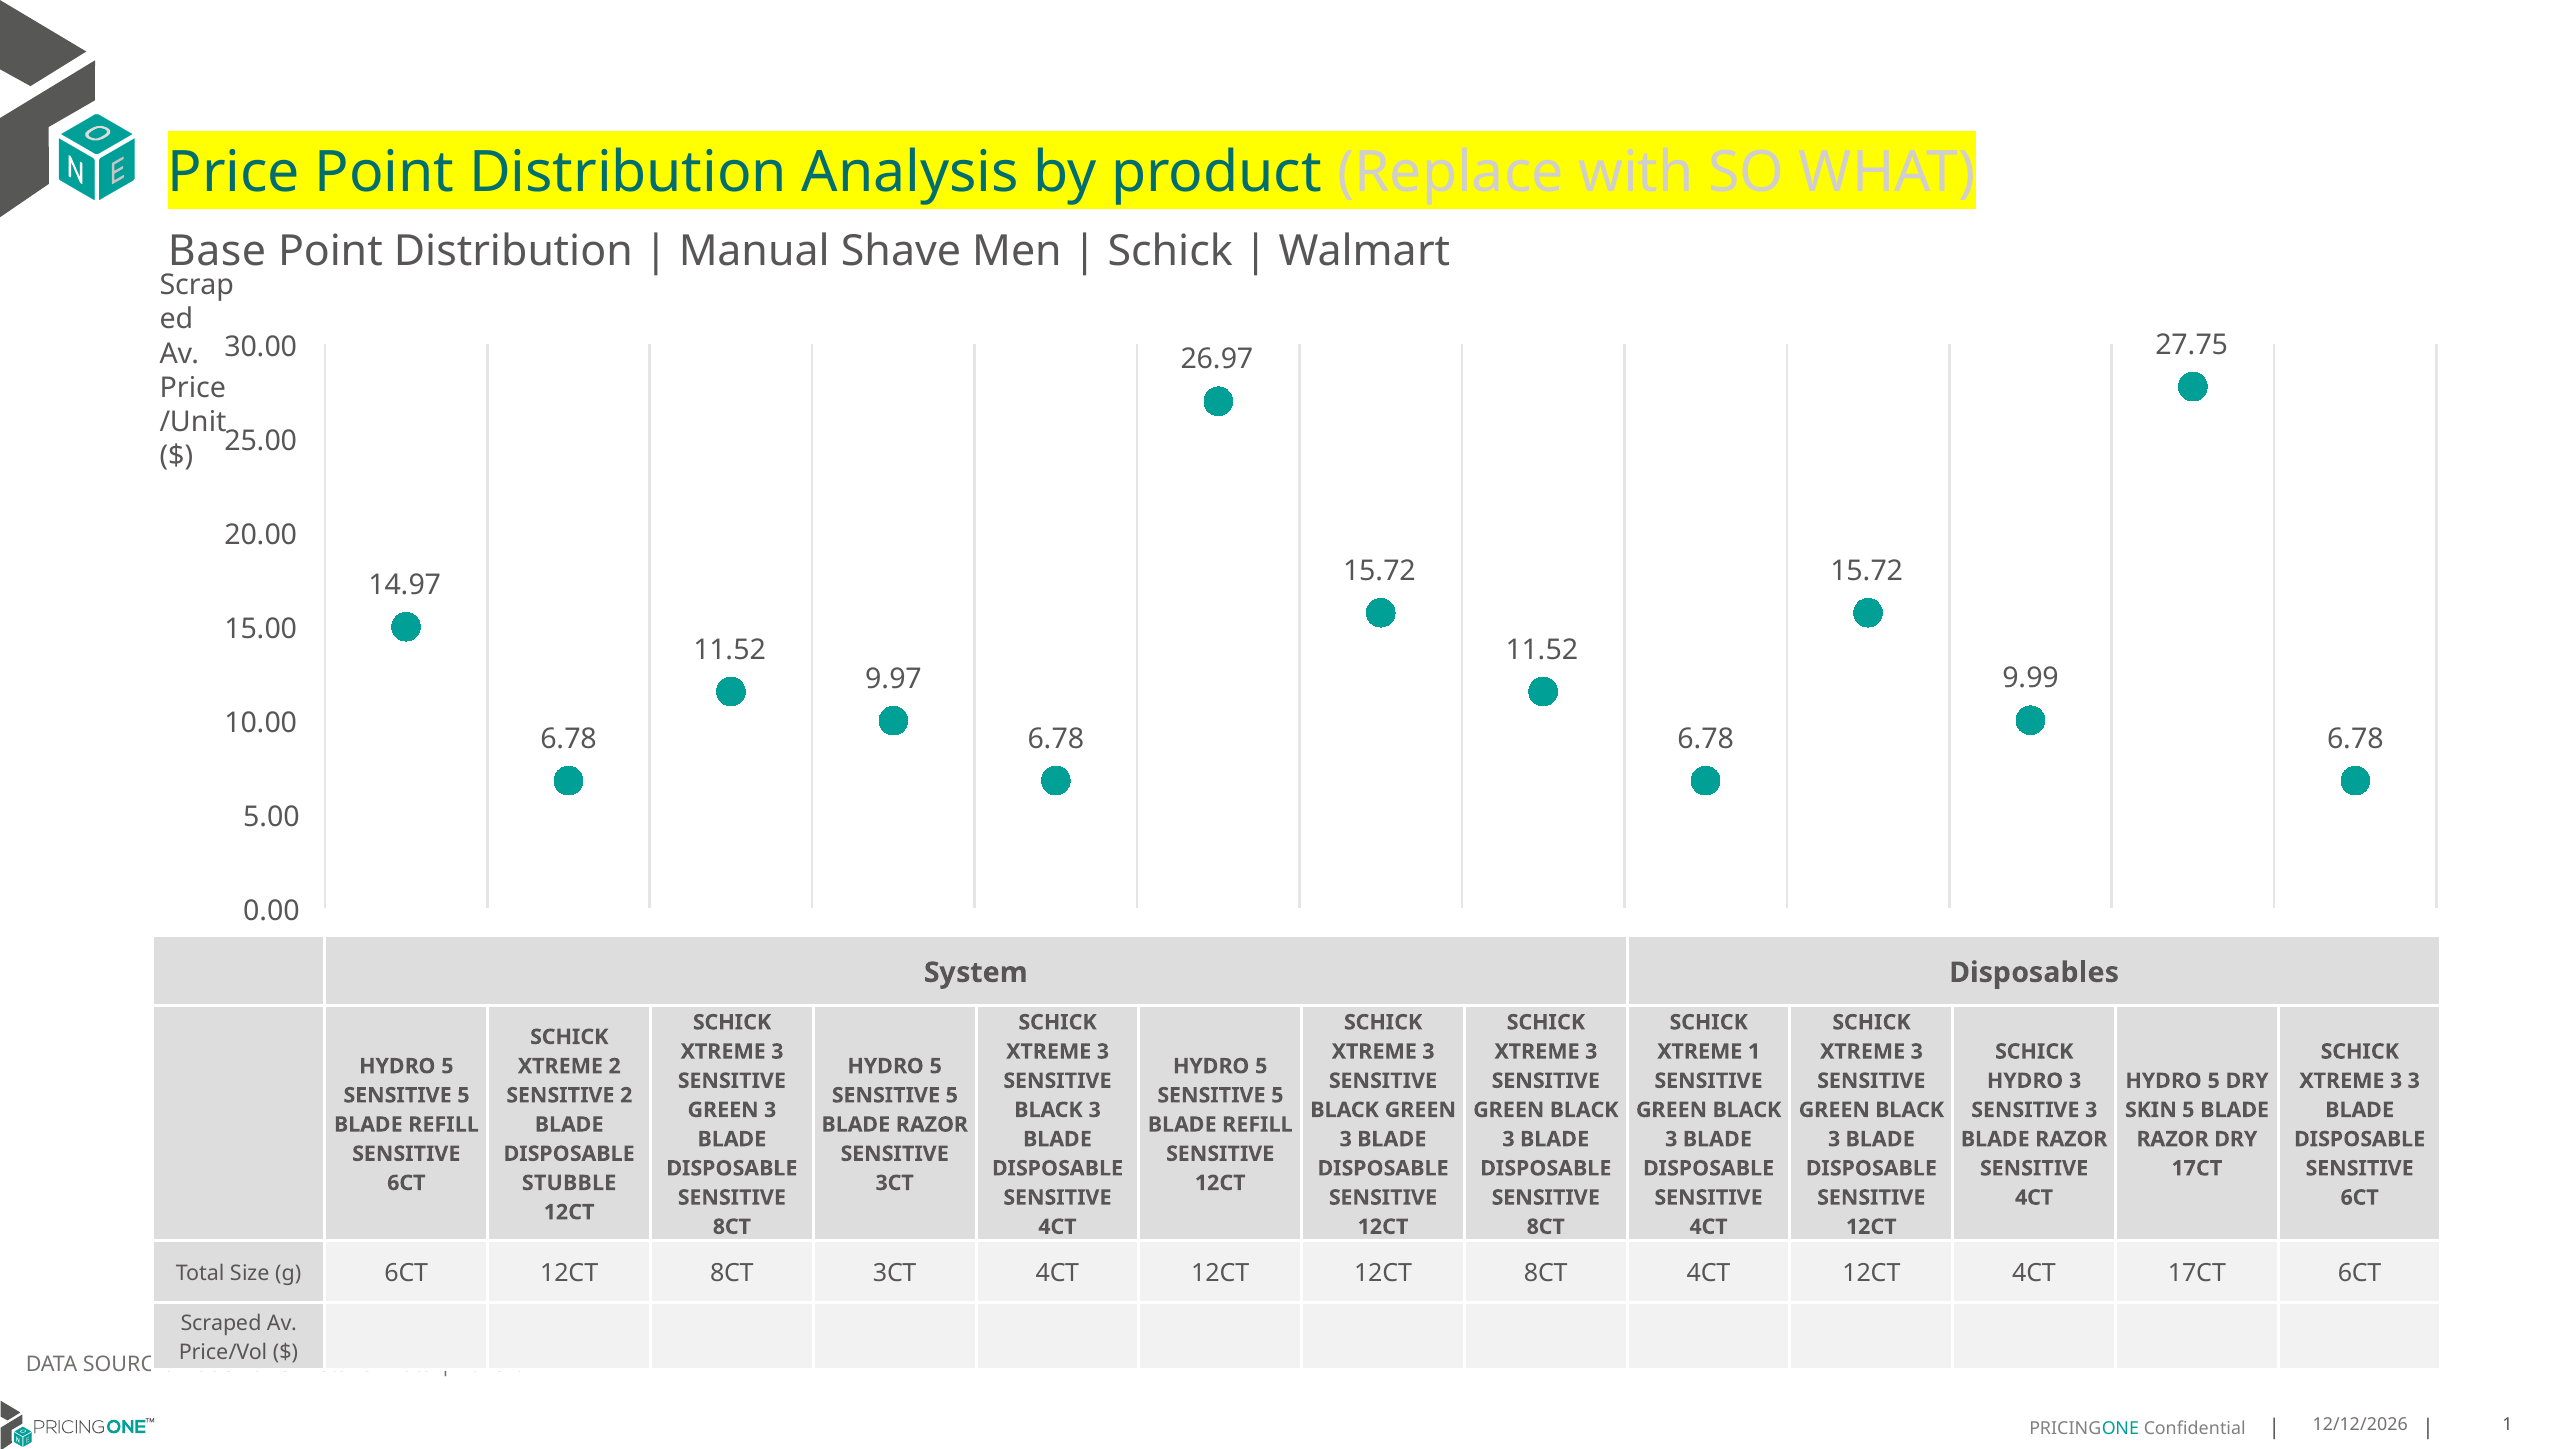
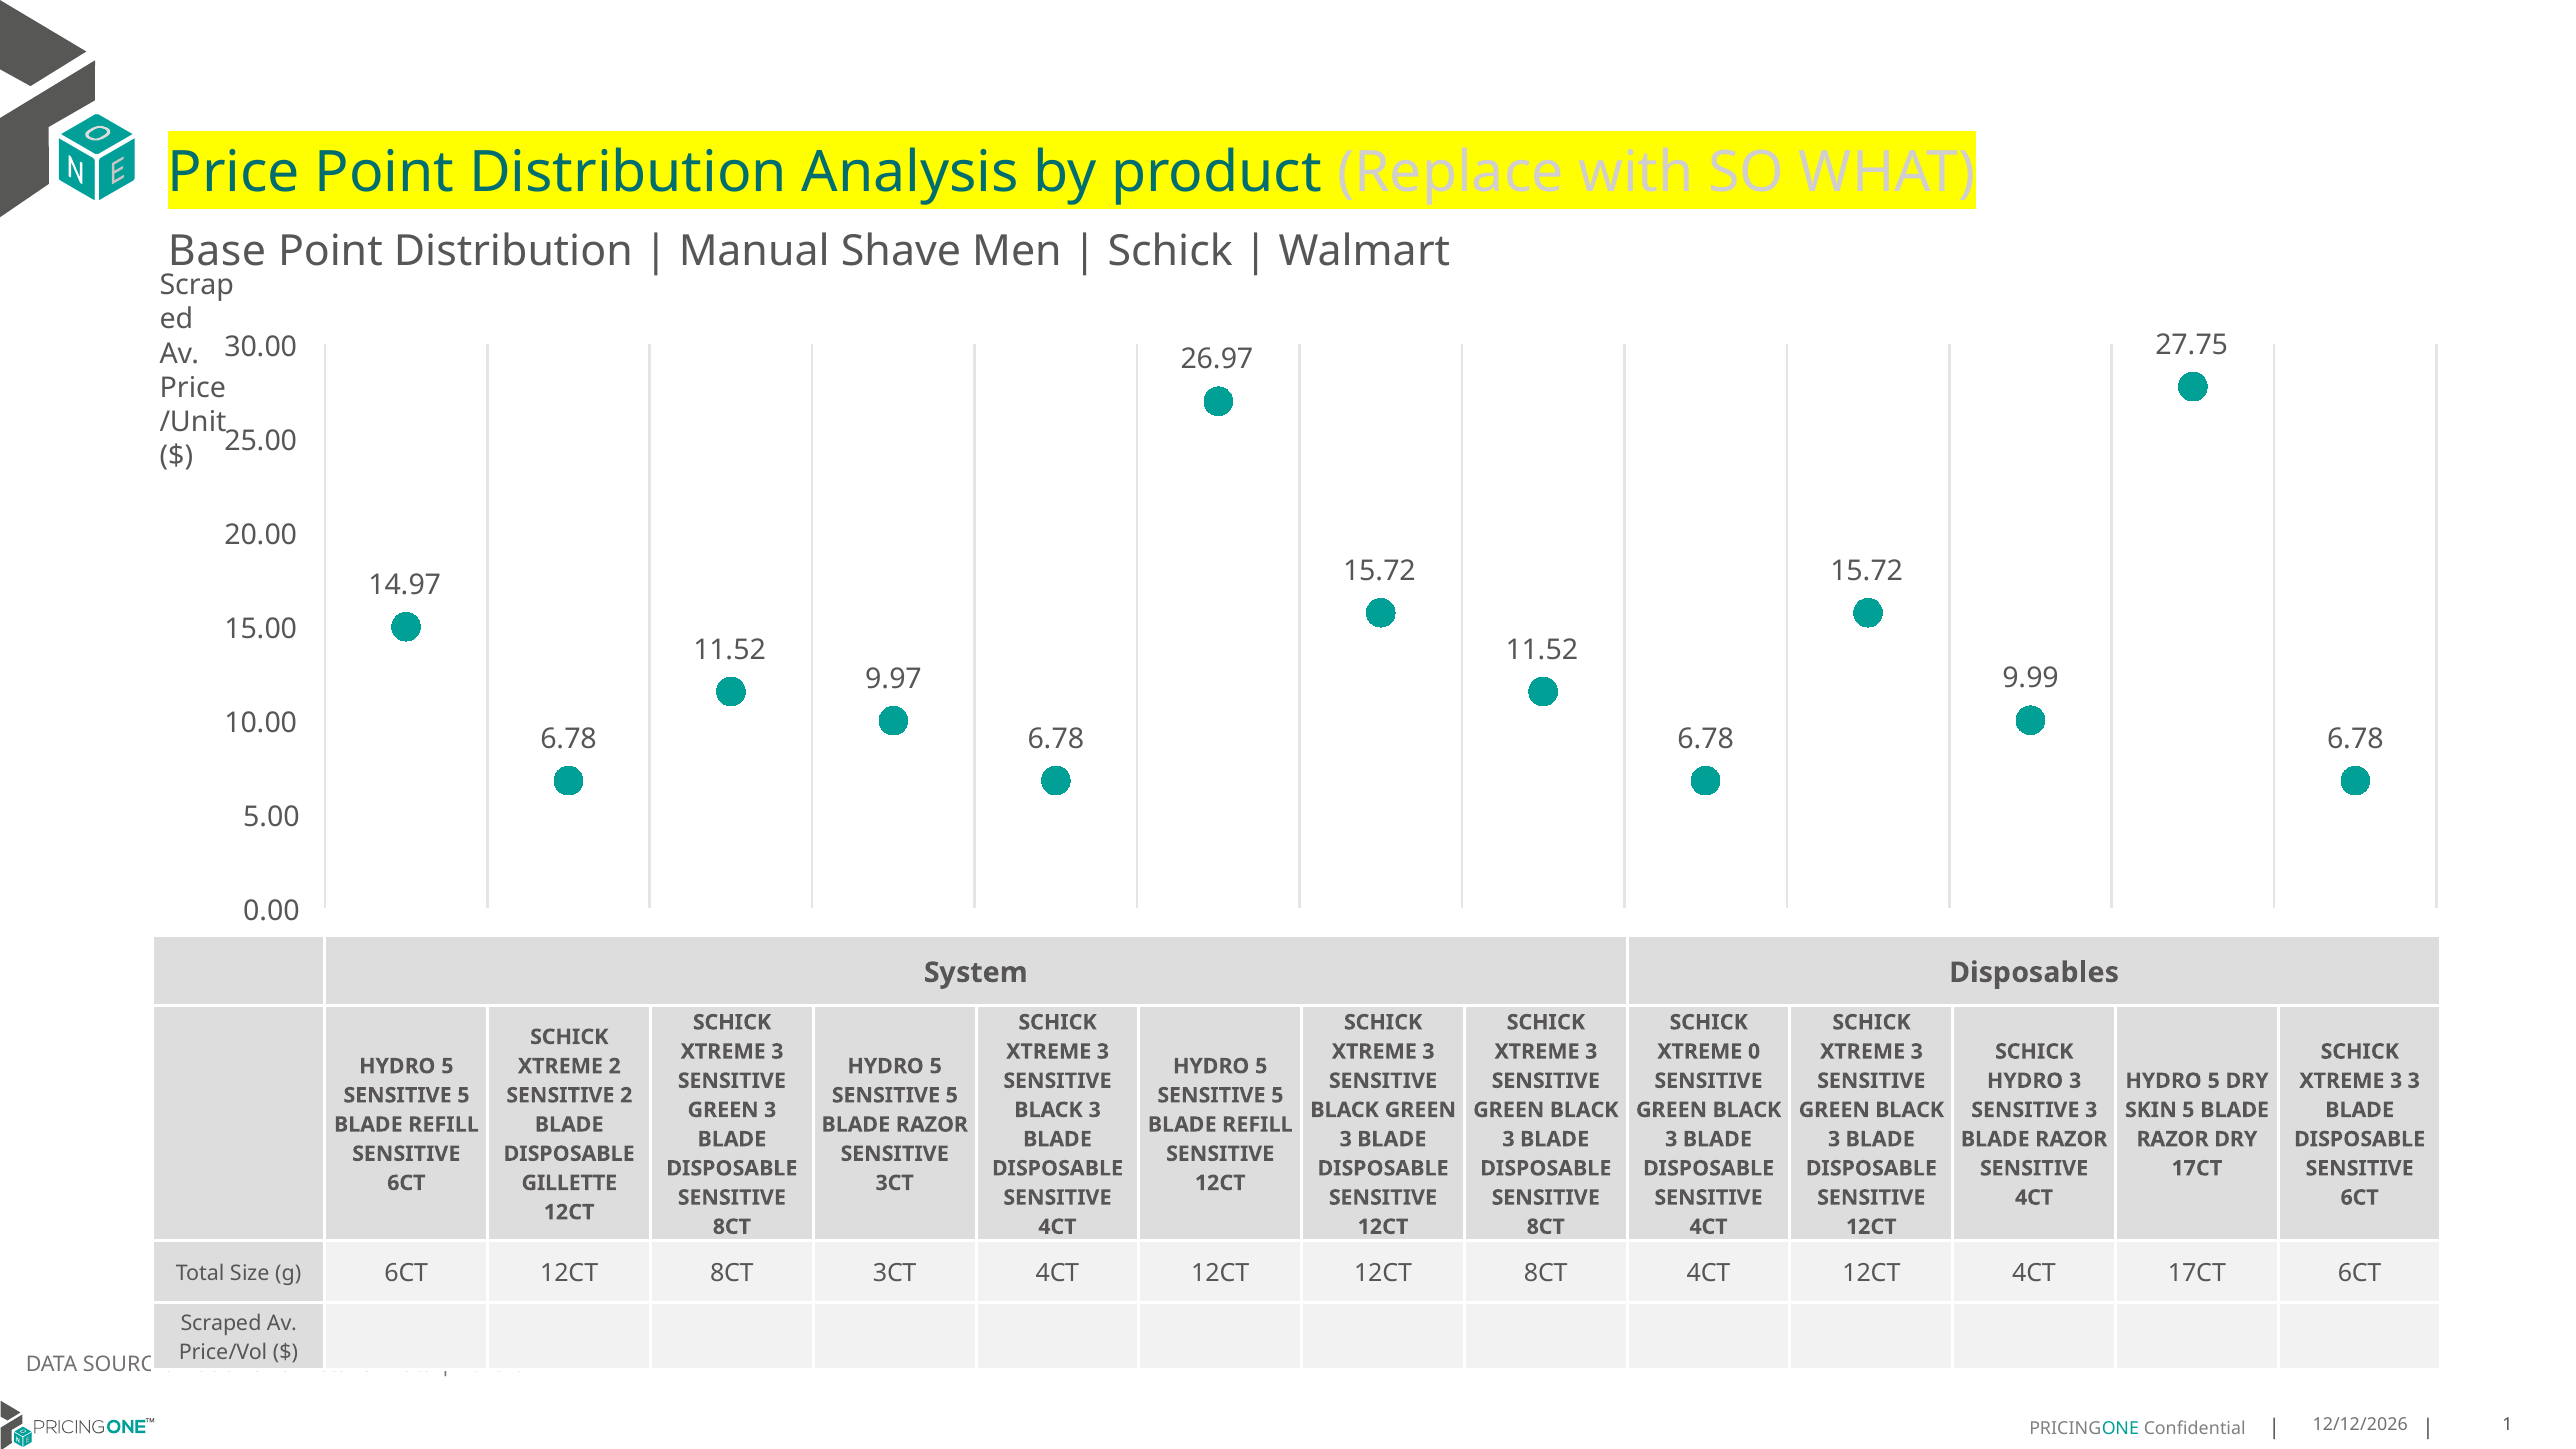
XTREME 1: 1 -> 0
STUBBLE: STUBBLE -> GILLETTE
